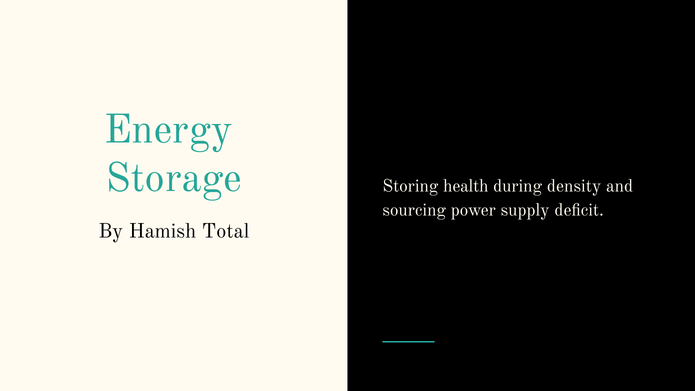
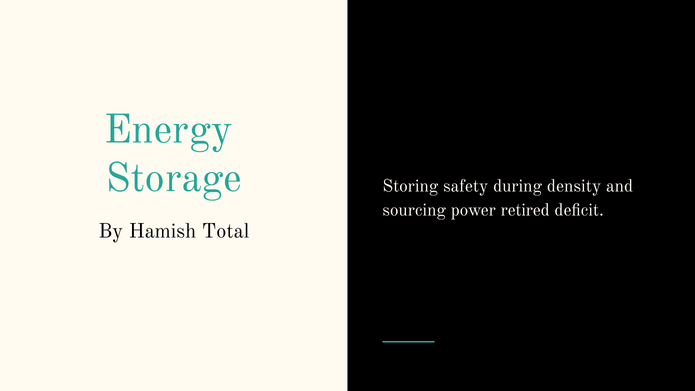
health: health -> safety
supply: supply -> retired
